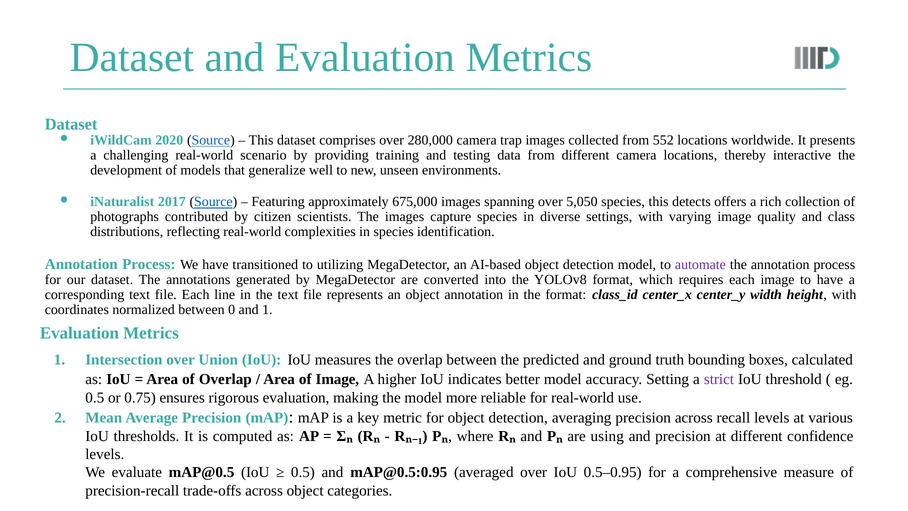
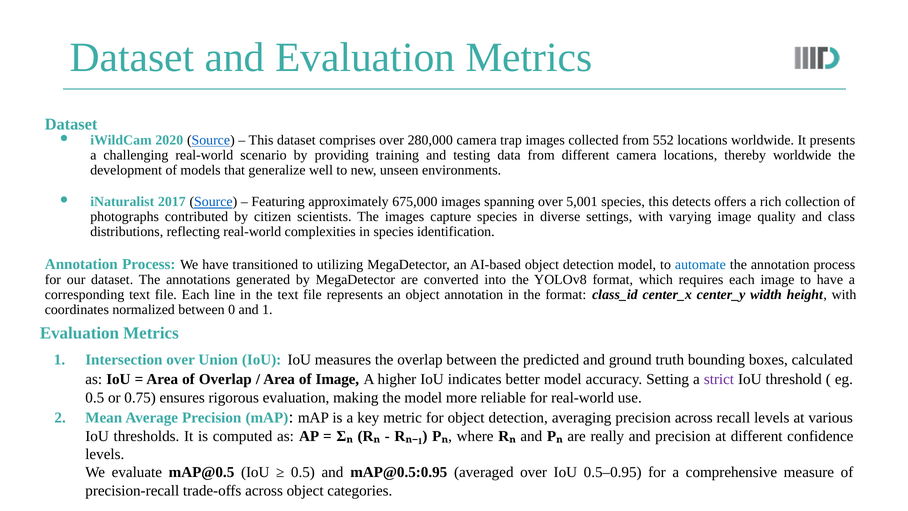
thereby interactive: interactive -> worldwide
5,050: 5,050 -> 5,001
automate colour: purple -> blue
using: using -> really
